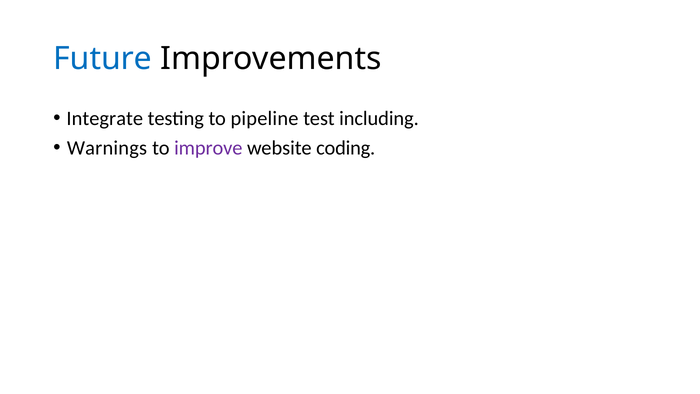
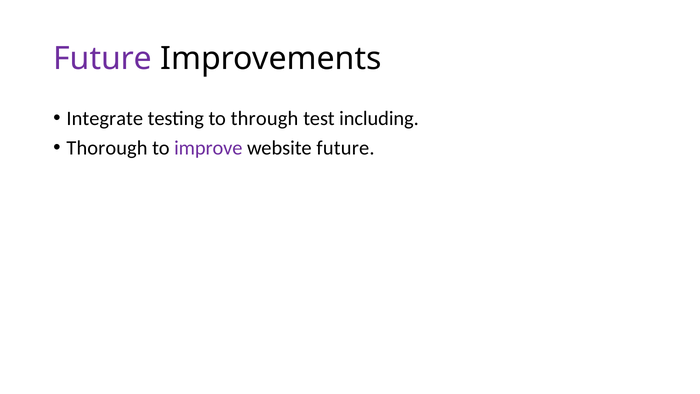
Future at (103, 59) colour: blue -> purple
pipeline: pipeline -> through
Warnings: Warnings -> Thorough
website coding: coding -> future
